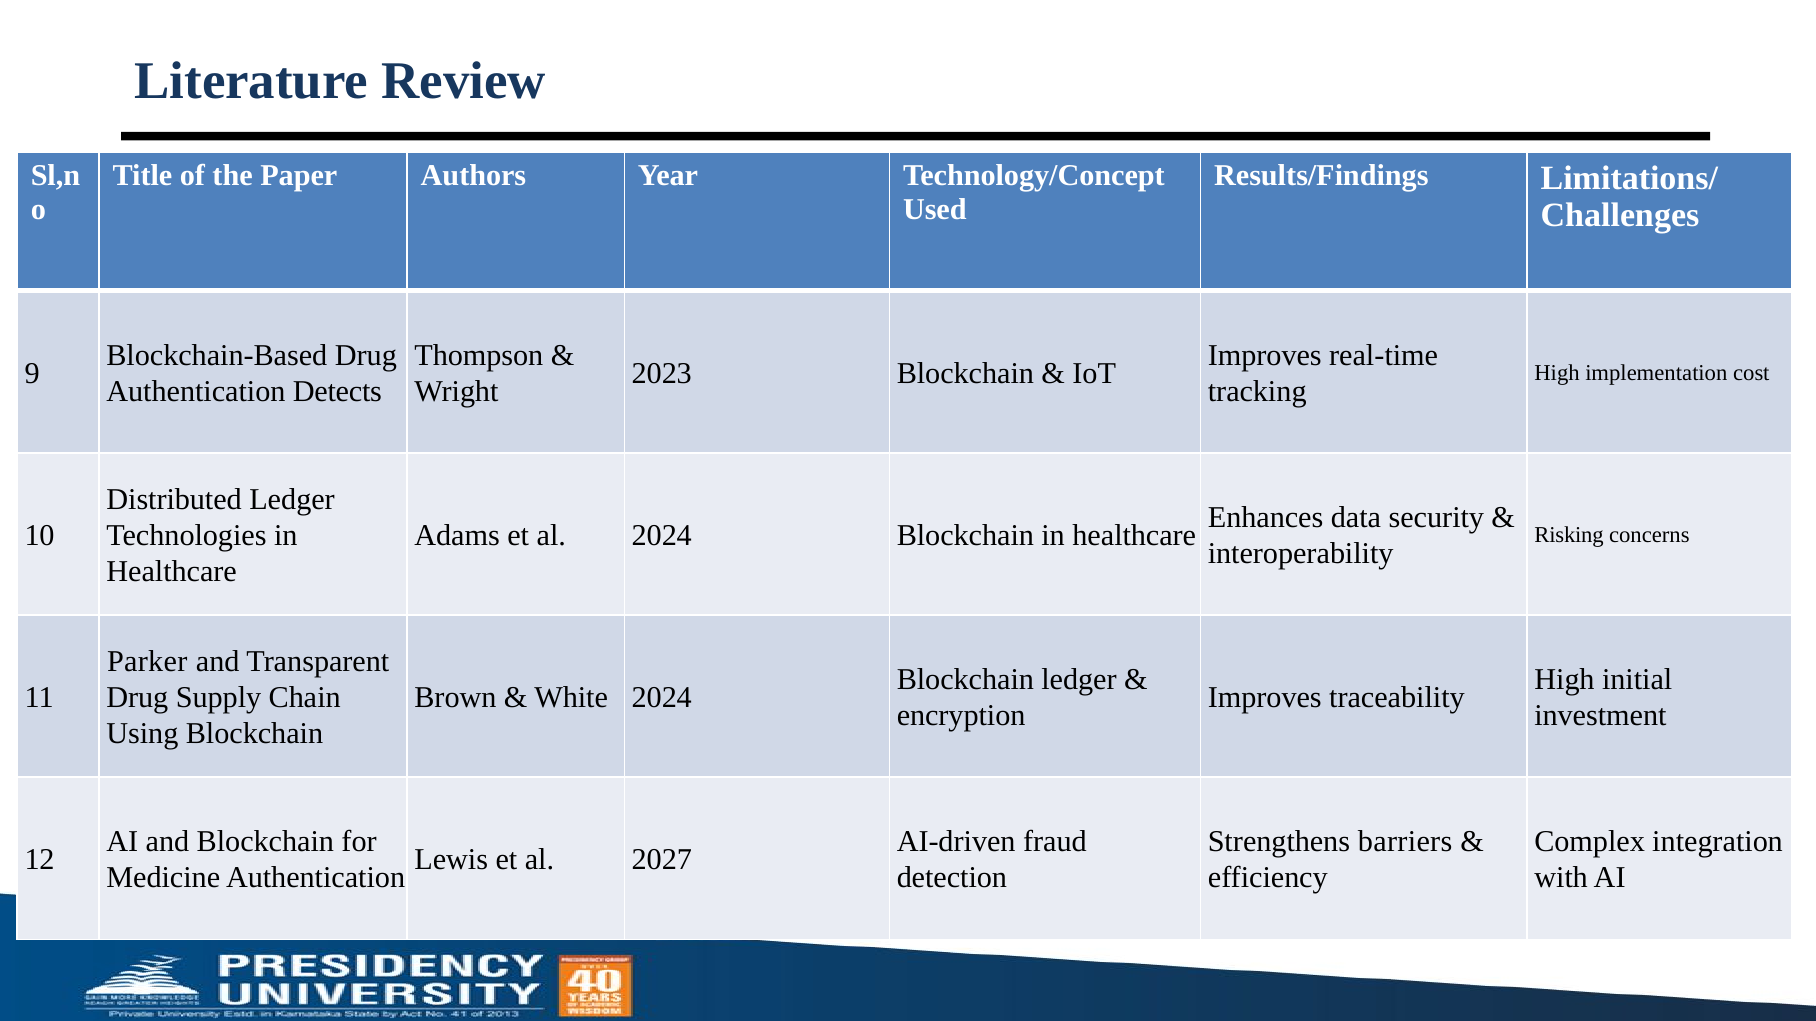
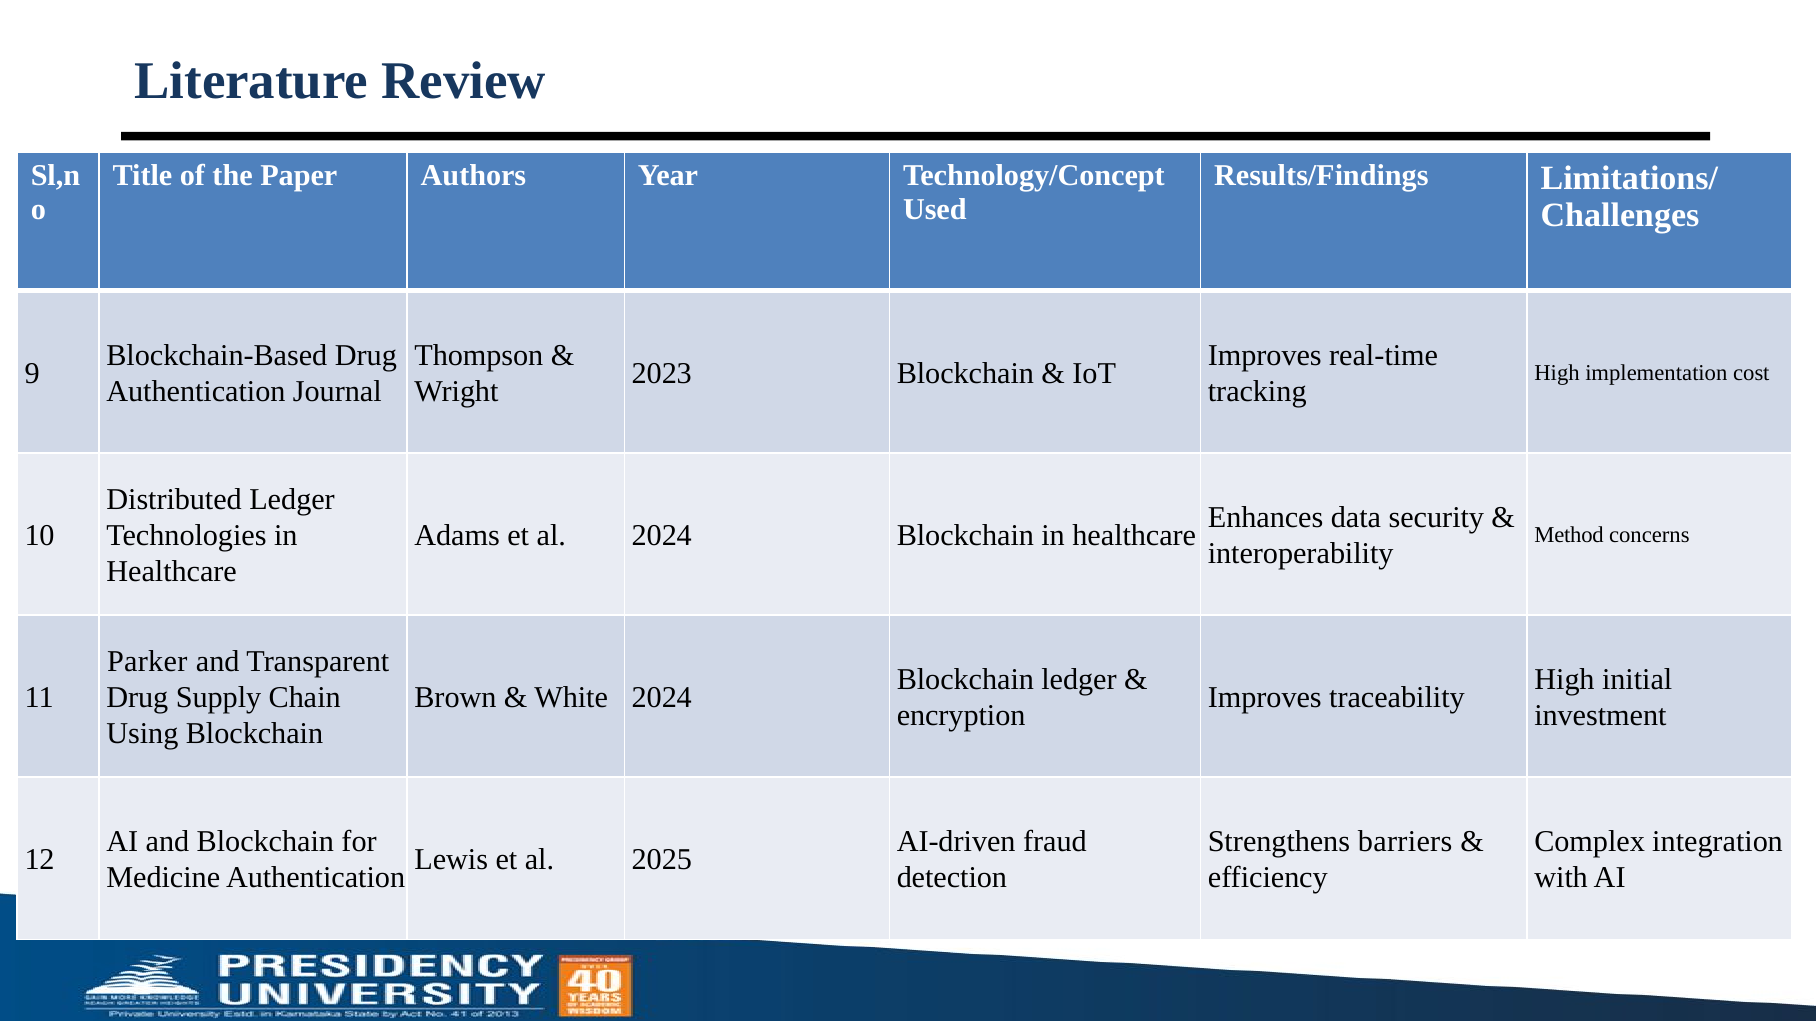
Detects: Detects -> Journal
Risking: Risking -> Method
2027: 2027 -> 2025
